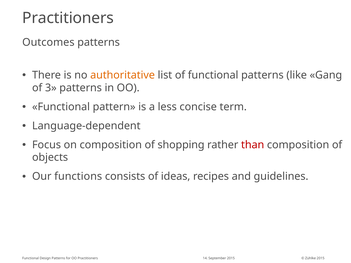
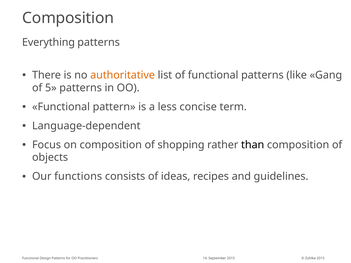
Practitioners at (68, 18): Practitioners -> Composition
Outcomes: Outcomes -> Everything
3: 3 -> 5
than colour: red -> black
